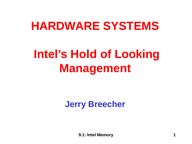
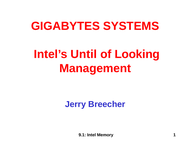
HARDWARE: HARDWARE -> GIGABYTES
Hold: Hold -> Until
